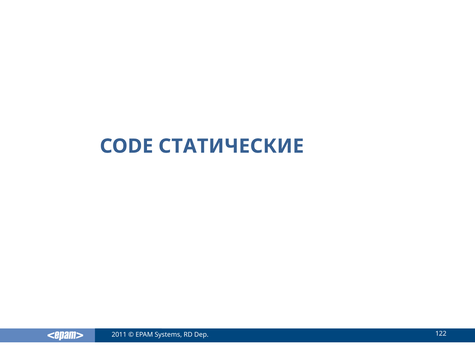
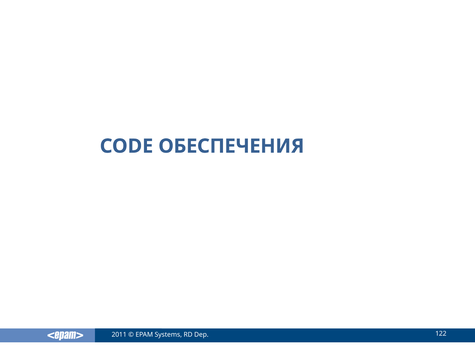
СТАТИЧЕСКИЕ: СТАТИЧЕСКИЕ -> ОБЕСПЕЧЕНИЯ
